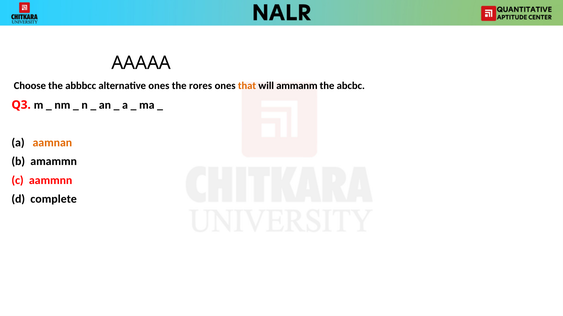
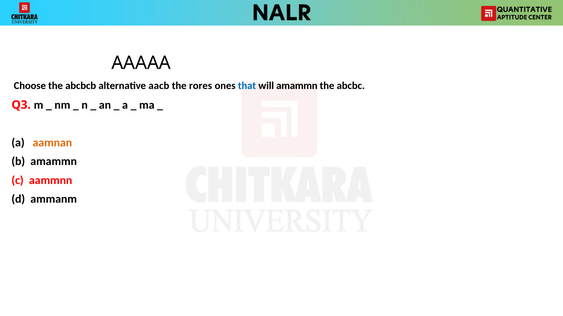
abbbcc: abbbcc -> abcbcb
alternative ones: ones -> aacb
that colour: orange -> blue
will ammanm: ammanm -> amammn
complete: complete -> ammanm
